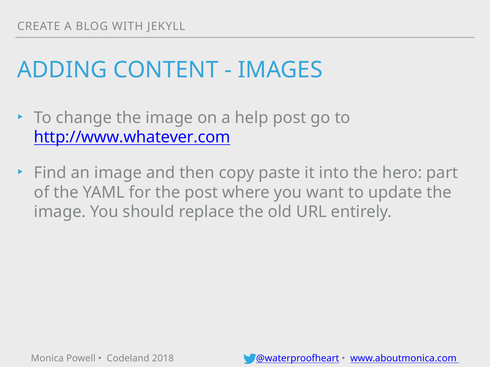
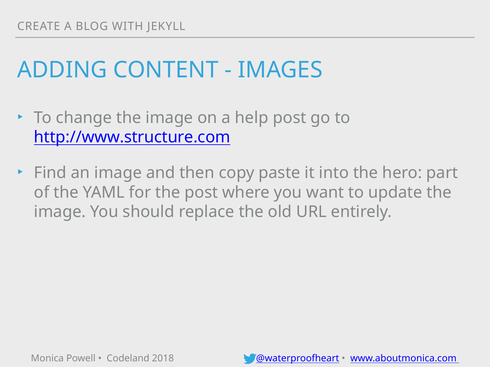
http://www.whatever.com: http://www.whatever.com -> http://www.structure.com
